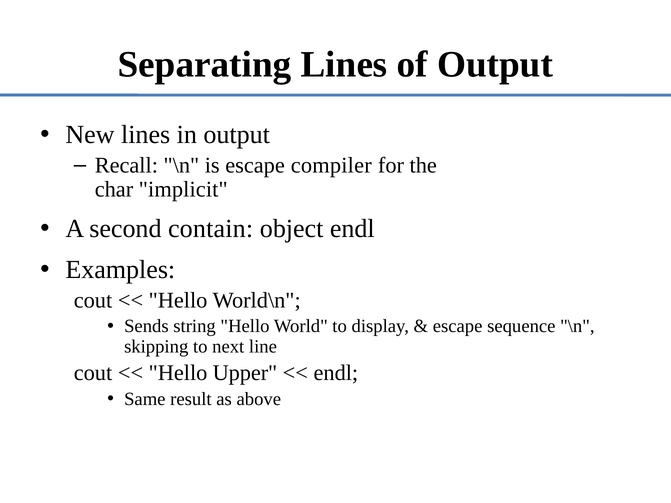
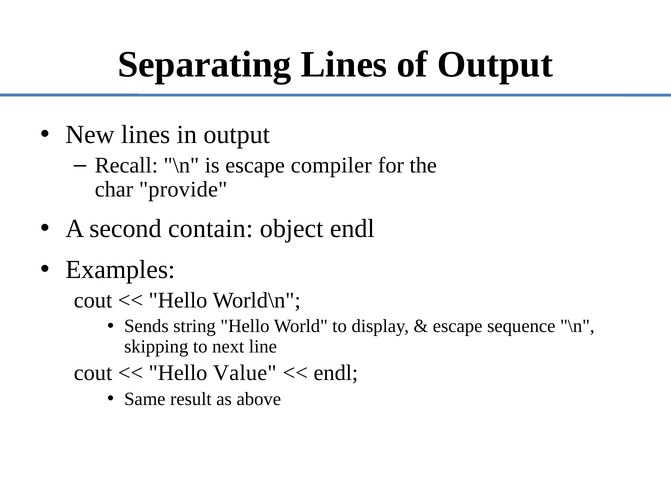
implicit: implicit -> provide
Upper: Upper -> Value
